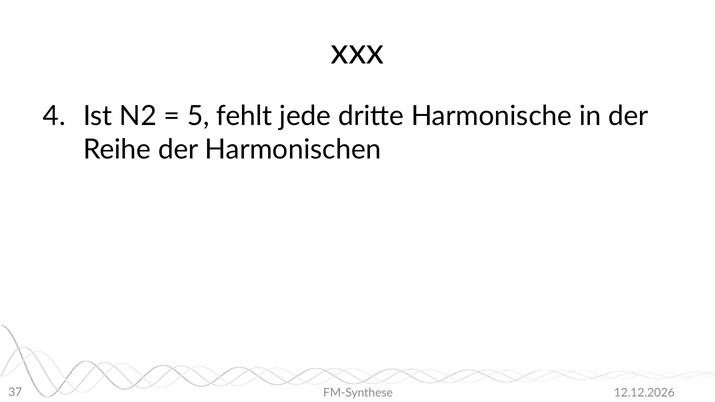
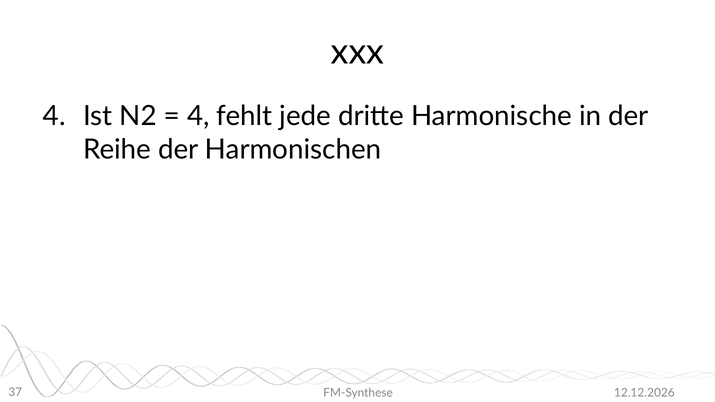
5 at (198, 116): 5 -> 4
